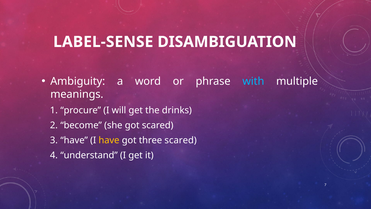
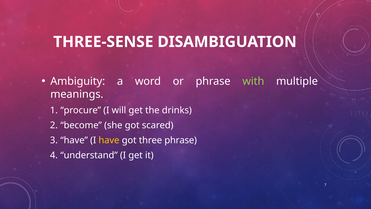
LABEL-SENSE: LABEL-SENSE -> THREE-SENSE
with colour: light blue -> light green
three scared: scared -> phrase
